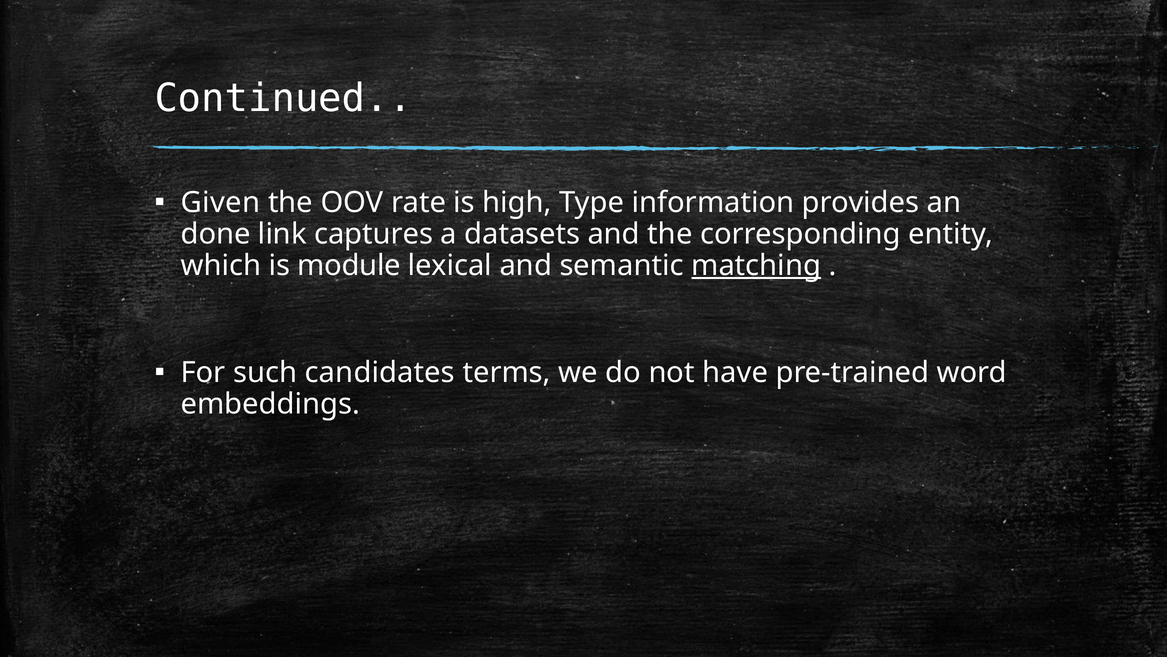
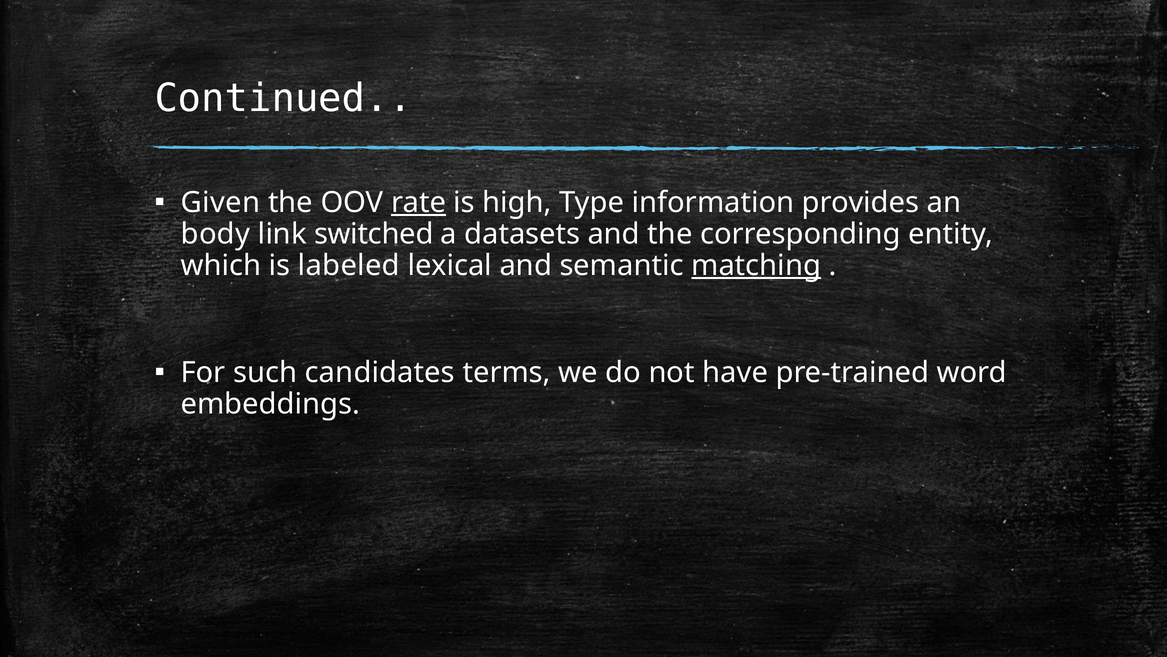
rate underline: none -> present
done: done -> body
captures: captures -> switched
module: module -> labeled
